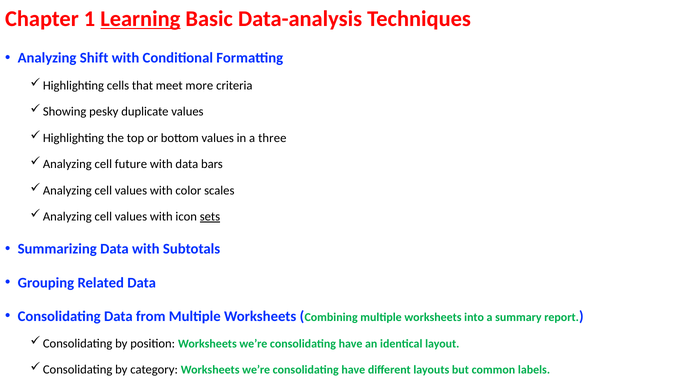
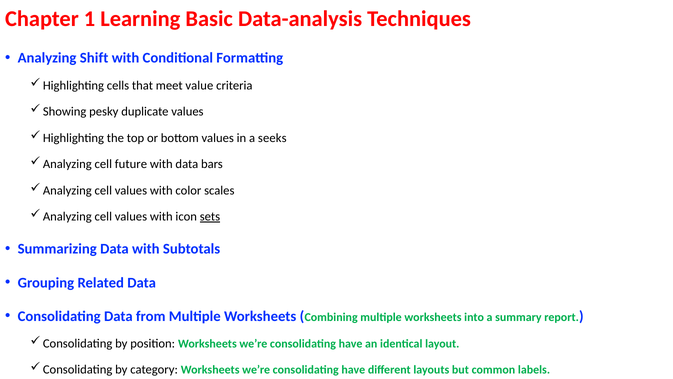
Learning underline: present -> none
more: more -> value
three: three -> seeks
